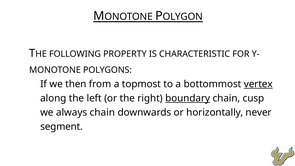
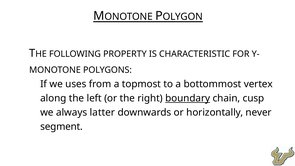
then: then -> uses
vertex underline: present -> none
always chain: chain -> latter
